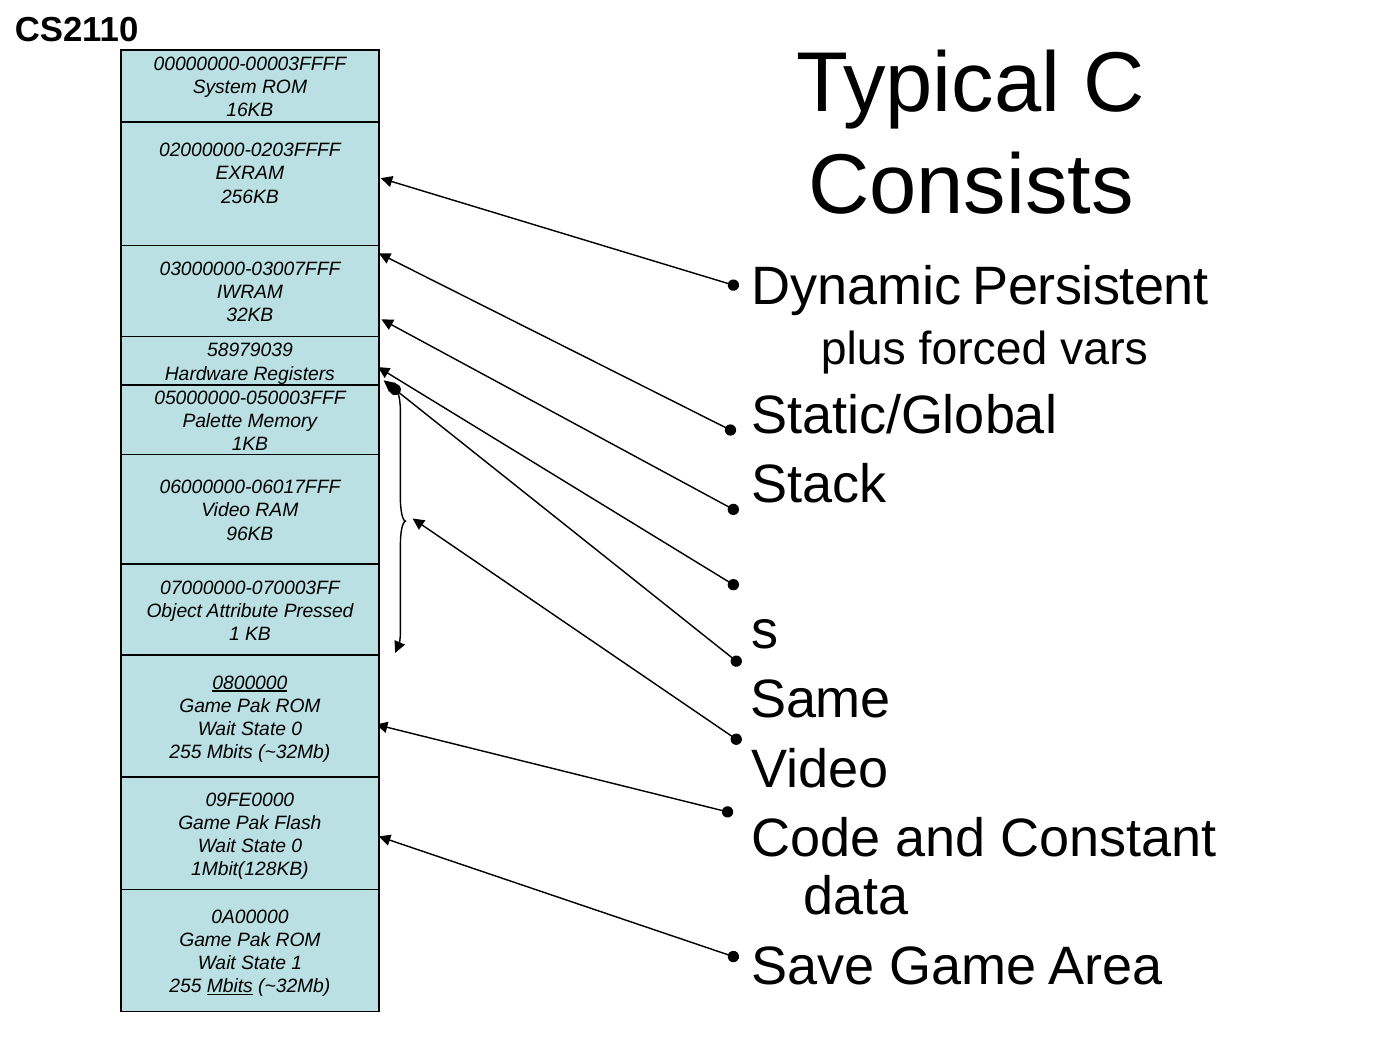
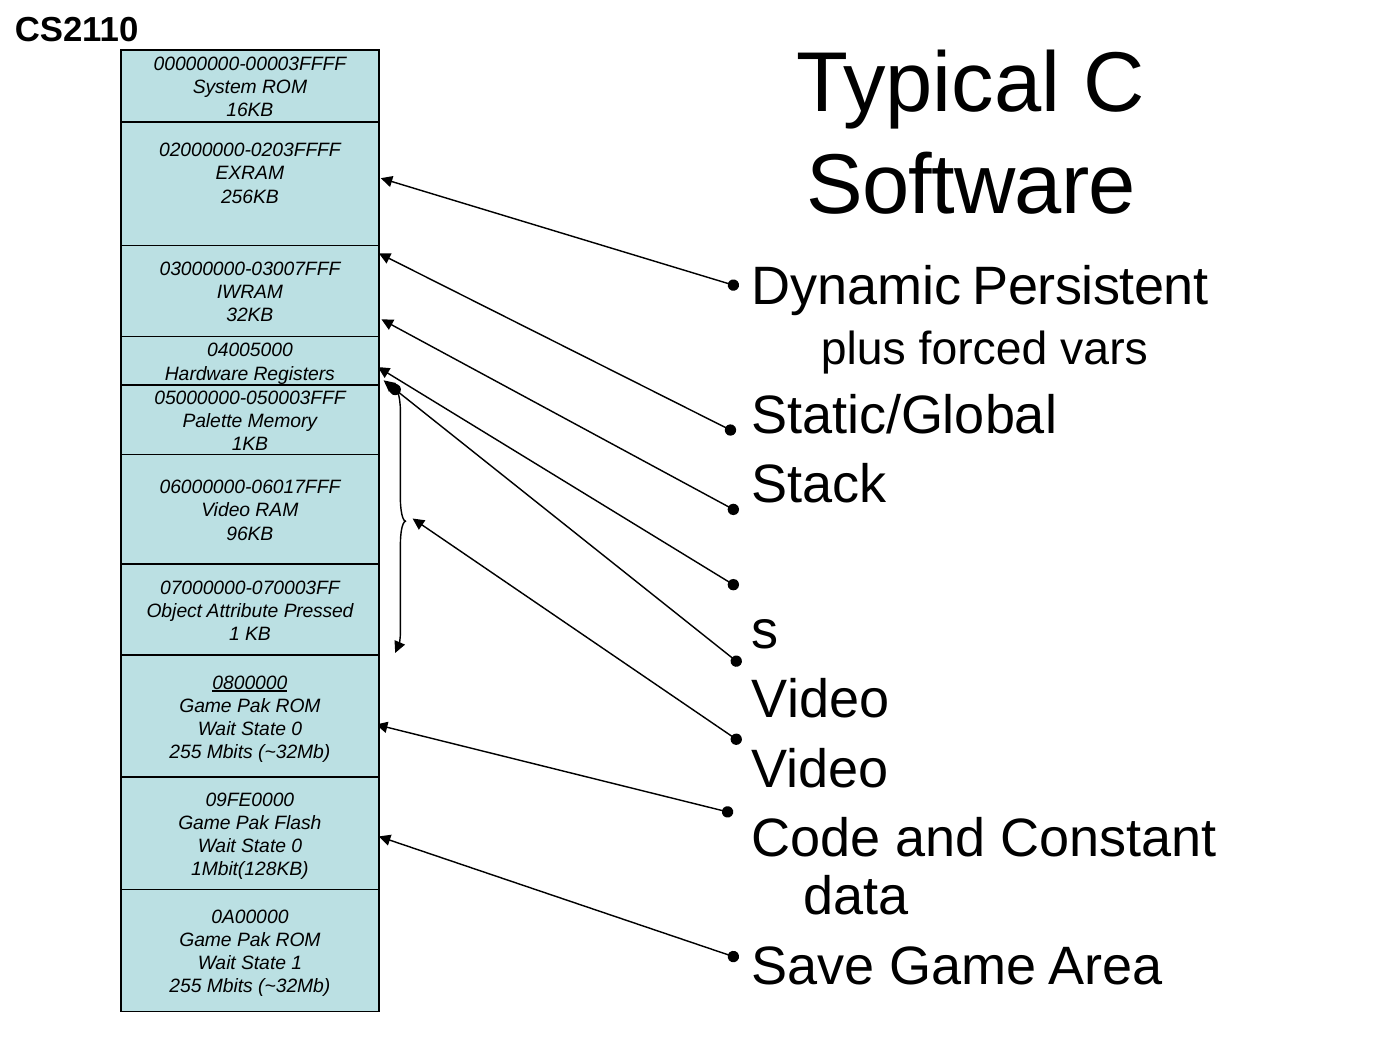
Consists: Consists -> Software
58979039: 58979039 -> 04005000
Same at (821, 700): Same -> Video
Mbits at (230, 987) underline: present -> none
